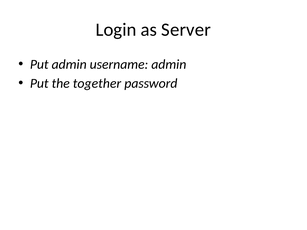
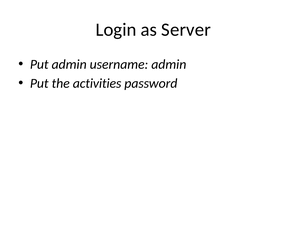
together: together -> activities
